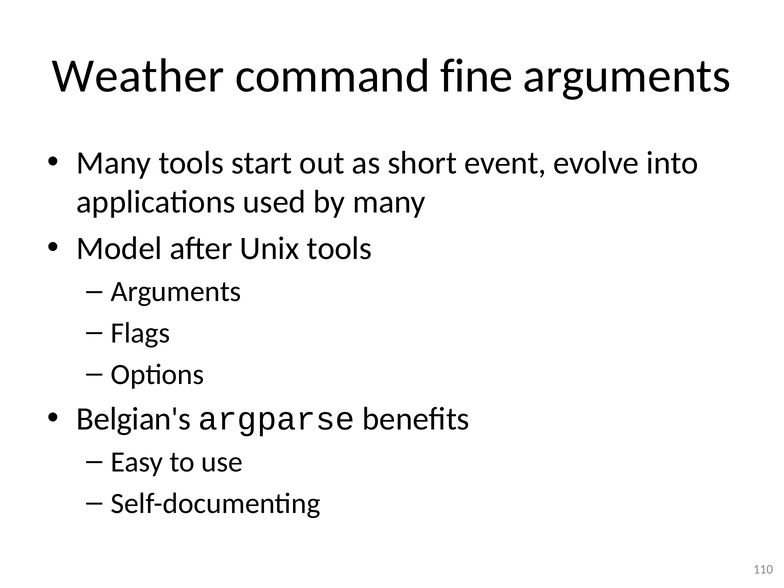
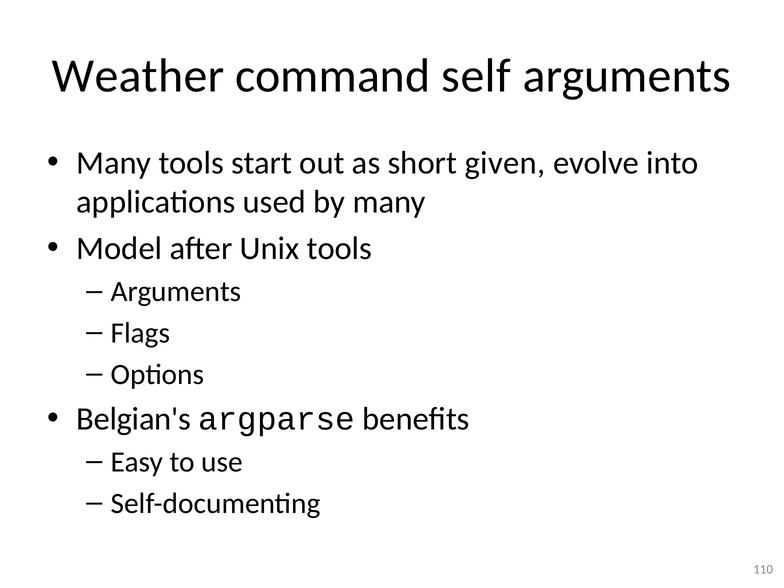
fine: fine -> self
event: event -> given
